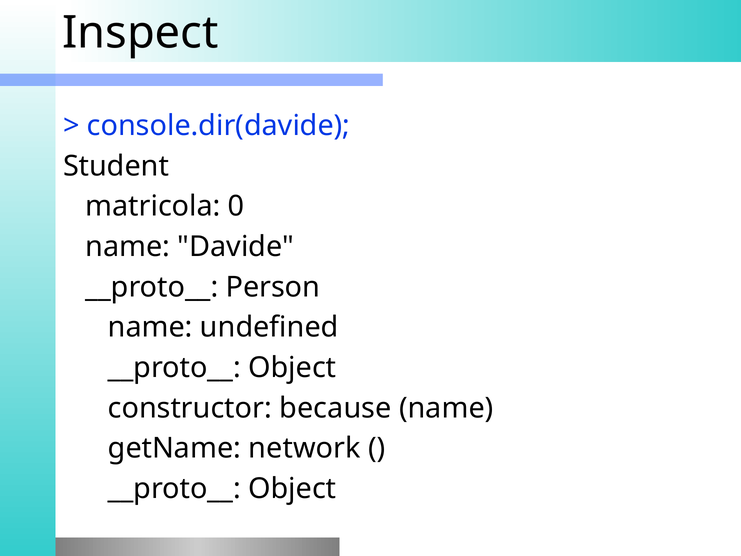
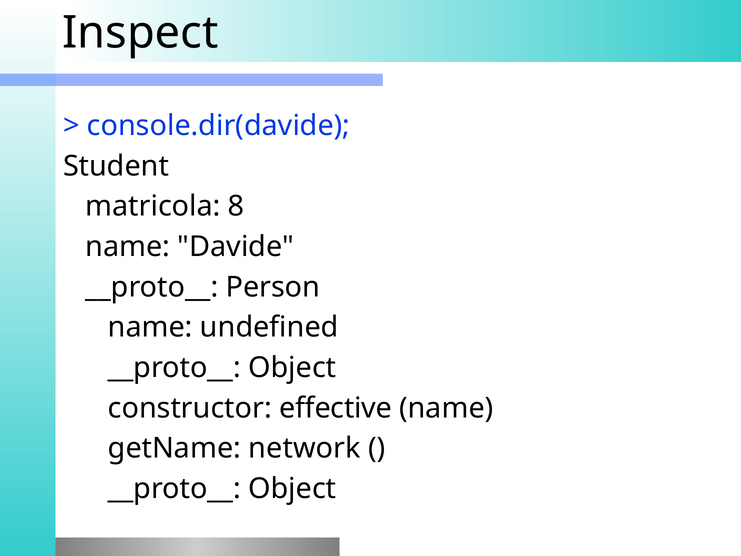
0: 0 -> 8
because: because -> effective
